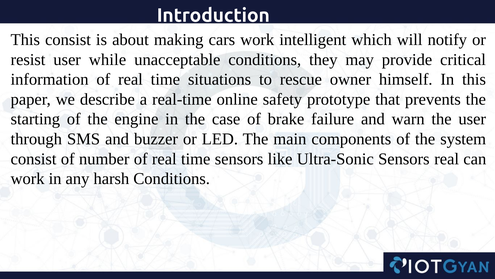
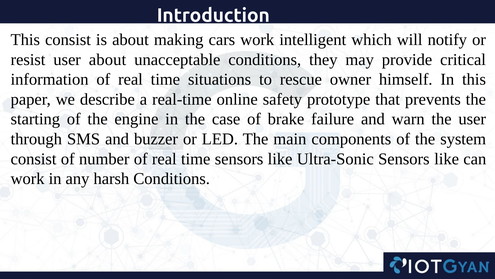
user while: while -> about
Ultra-Sonic Sensors real: real -> like
